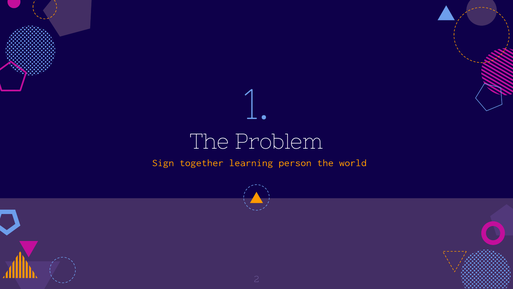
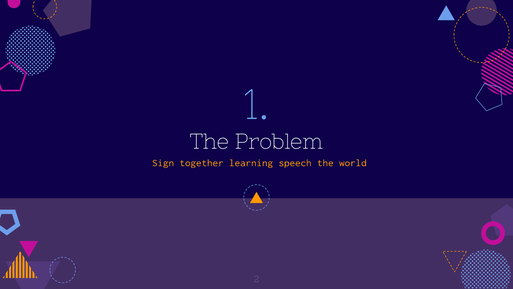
person: person -> speech
